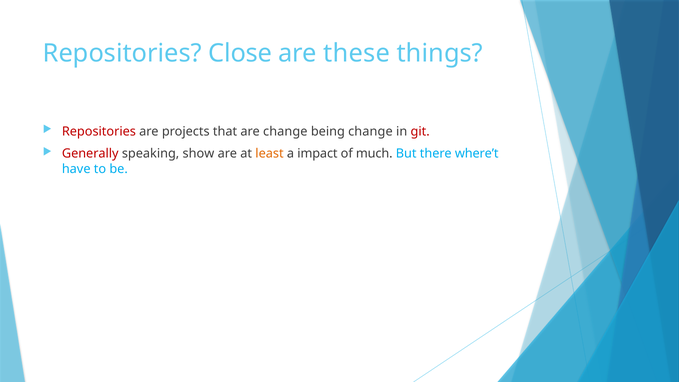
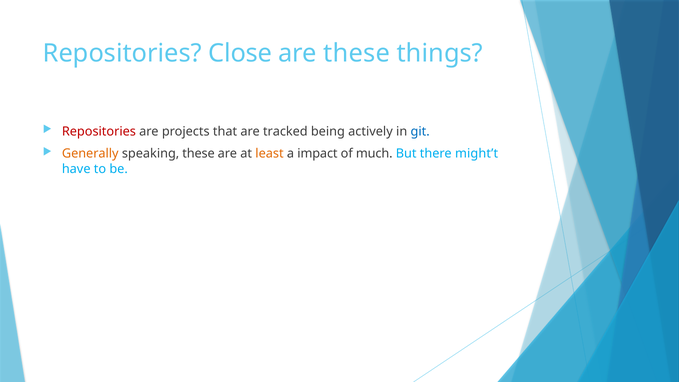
are change: change -> tracked
being change: change -> actively
git colour: red -> blue
Generally colour: red -> orange
speaking show: show -> these
where’t: where’t -> might’t
